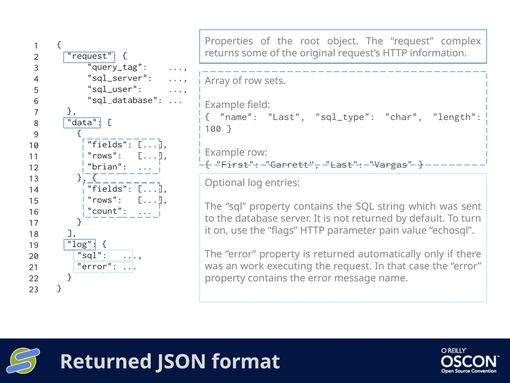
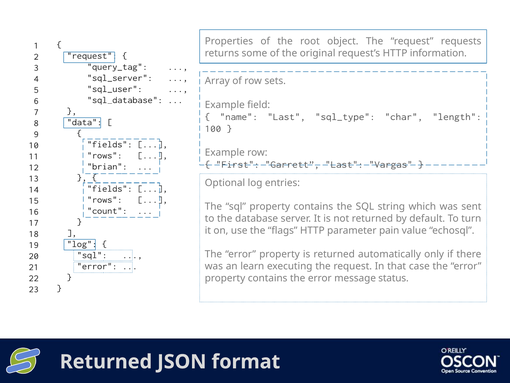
complex: complex -> requests
work: work -> learn
message name: name -> status
